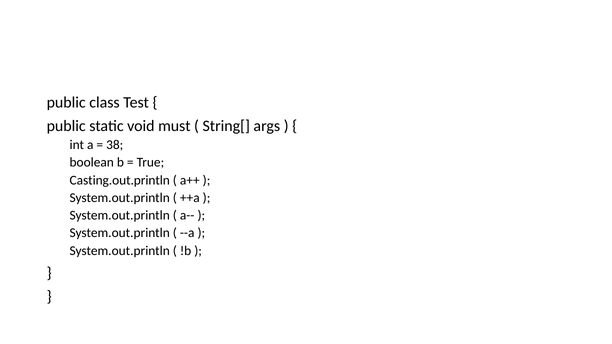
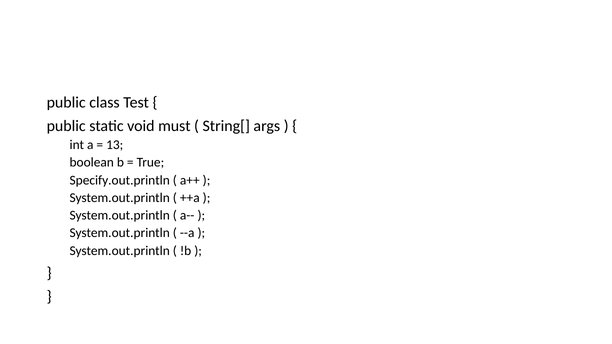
38: 38 -> 13
Casting.out.println: Casting.out.println -> Specify.out.println
